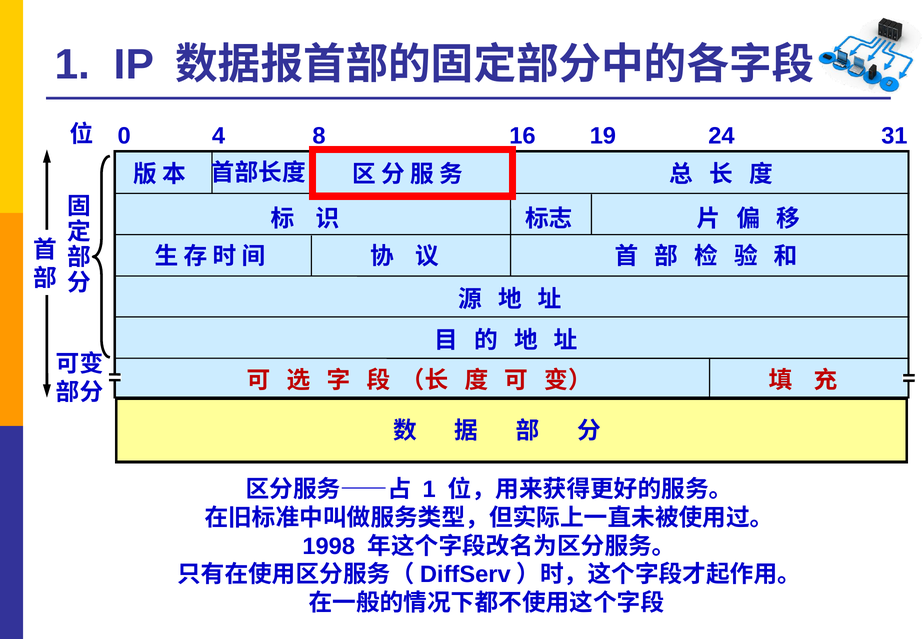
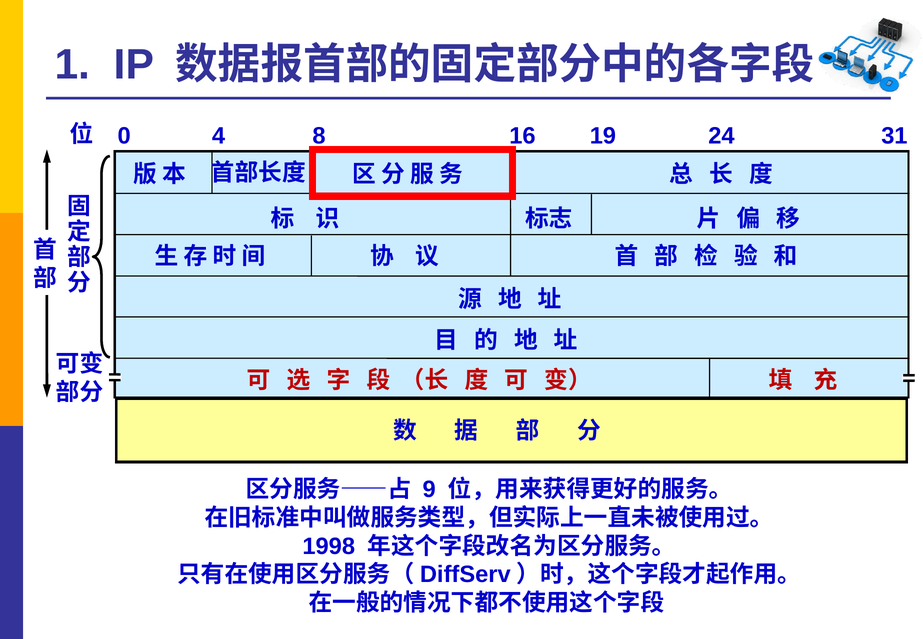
1 at (429, 489): 1 -> 9
